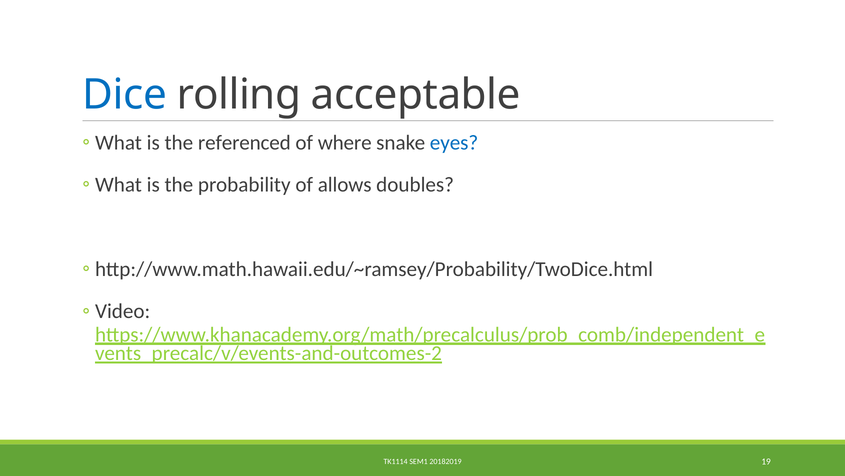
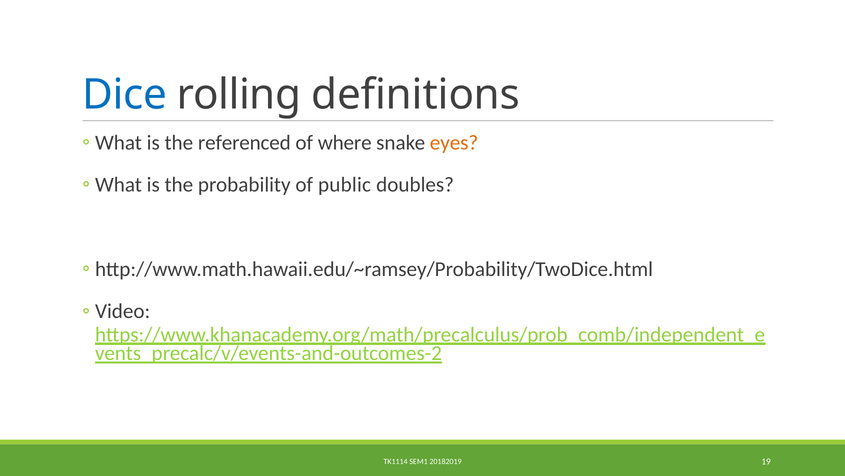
acceptable: acceptable -> definitions
eyes colour: blue -> orange
allows: allows -> public
